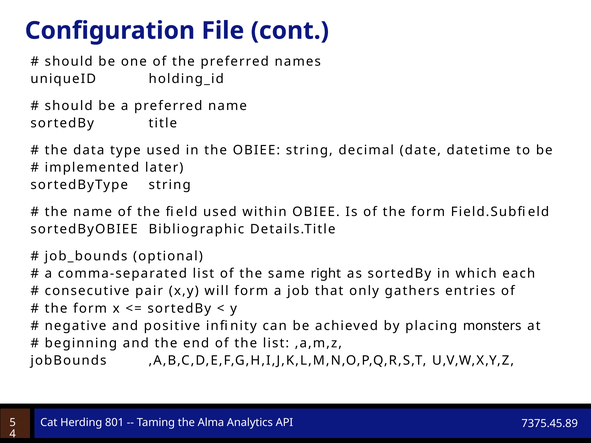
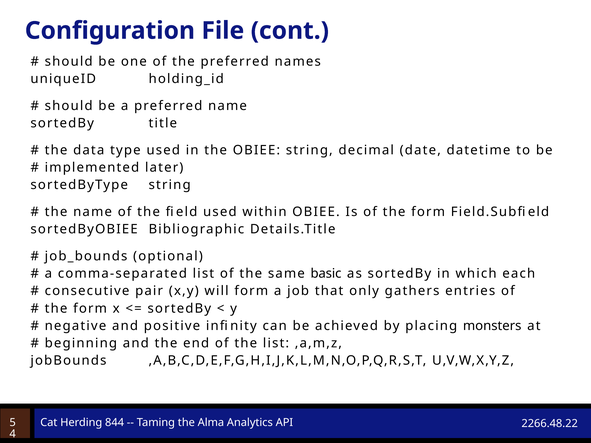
right: right -> basic
801: 801 -> 844
7375.45.89: 7375.45.89 -> 2266.48.22
